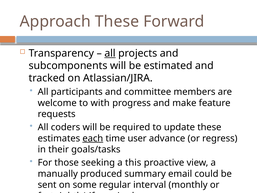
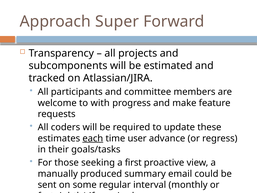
Approach These: These -> Super
all at (110, 53) underline: present -> none
this: this -> first
